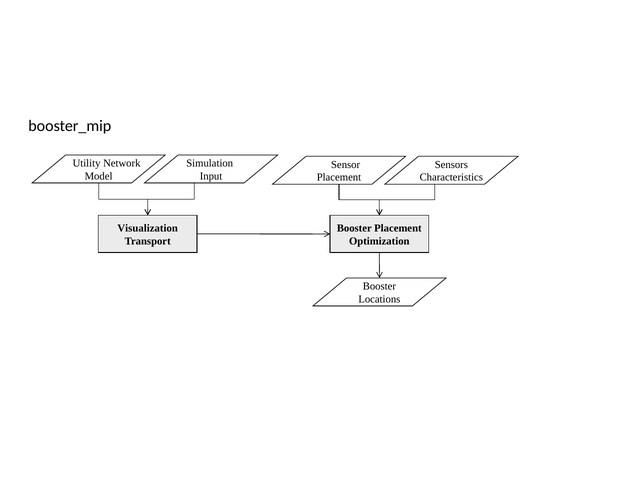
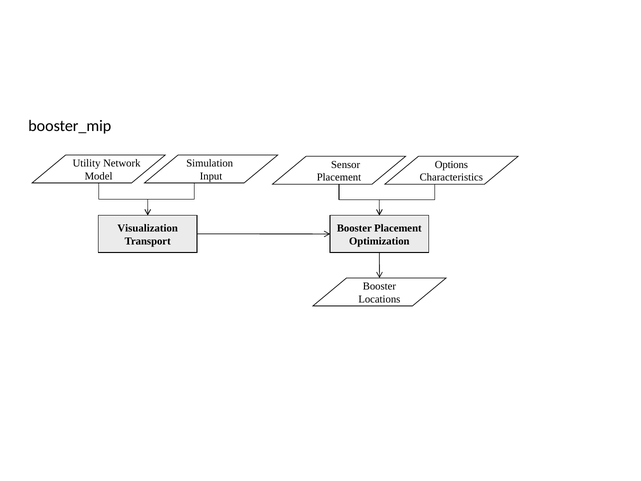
Sensors: Sensors -> Options
